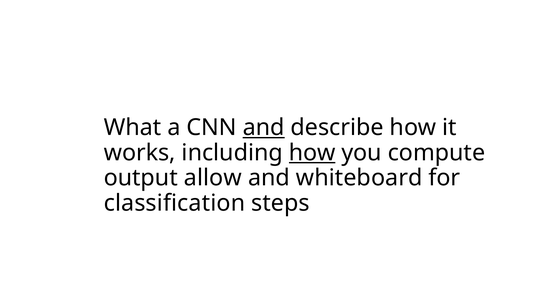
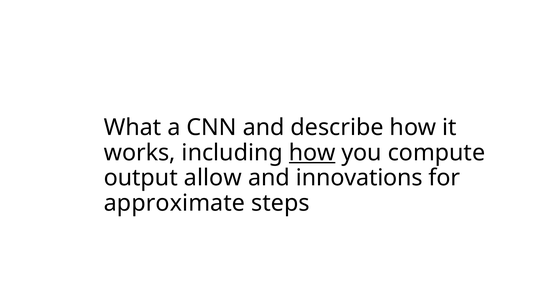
and at (264, 127) underline: present -> none
whiteboard: whiteboard -> innovations
classification: classification -> approximate
